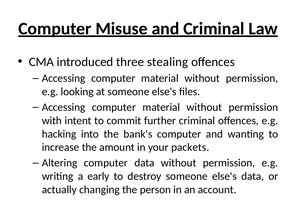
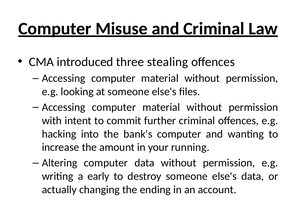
packets: packets -> running
person: person -> ending
